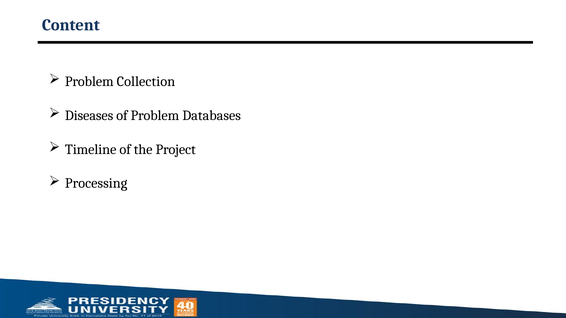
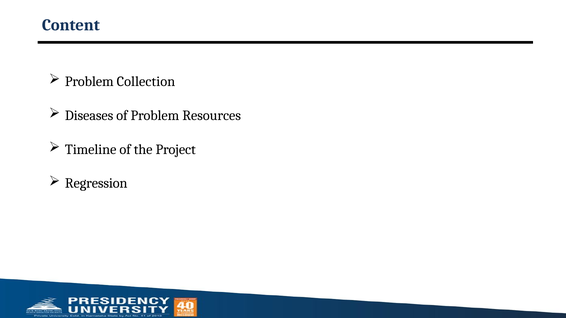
Databases: Databases -> Resources
Processing: Processing -> Regression
